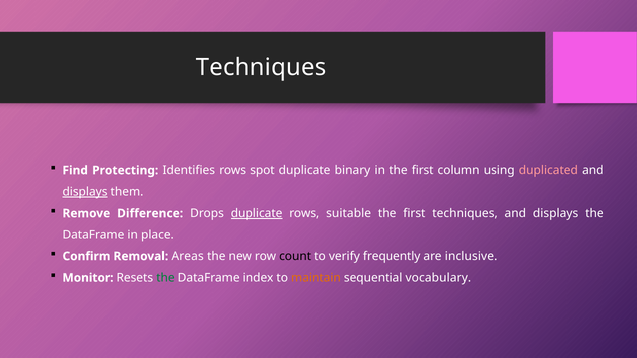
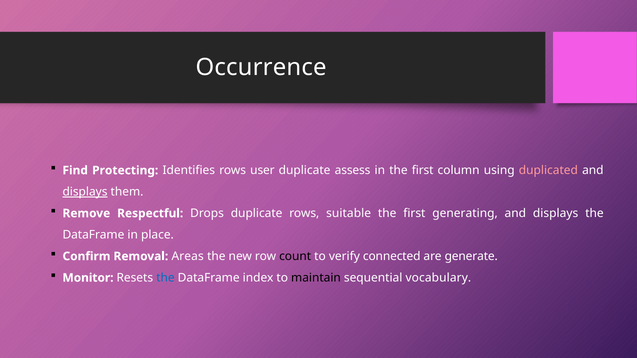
Techniques at (261, 67): Techniques -> Occurrence
spot: spot -> user
binary: binary -> assess
Difference: Difference -> Respectful
duplicate at (257, 214) underline: present -> none
first techniques: techniques -> generating
frequently: frequently -> connected
inclusive: inclusive -> generate
the at (165, 278) colour: green -> blue
maintain colour: orange -> black
